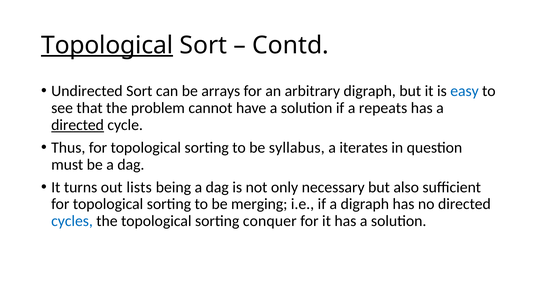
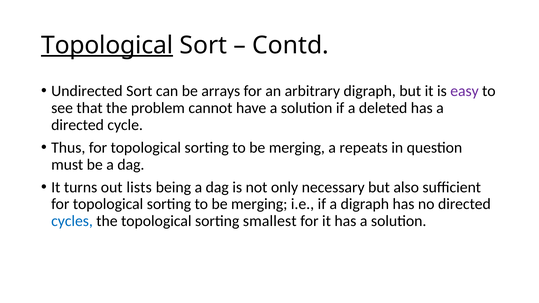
easy colour: blue -> purple
repeats: repeats -> deleted
directed at (78, 125) underline: present -> none
syllabus at (297, 148): syllabus -> merging
iterates: iterates -> repeats
conquer: conquer -> smallest
